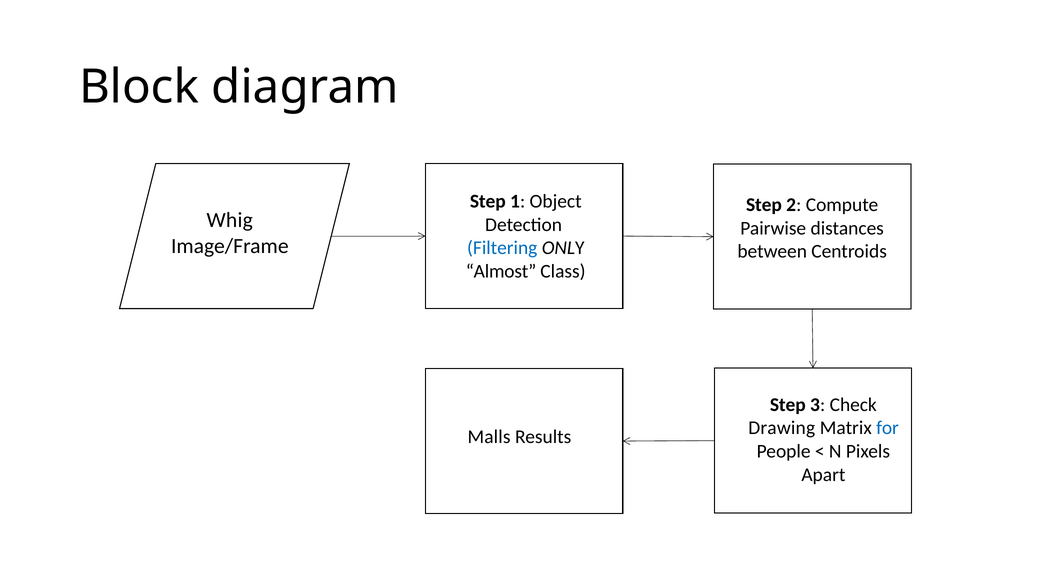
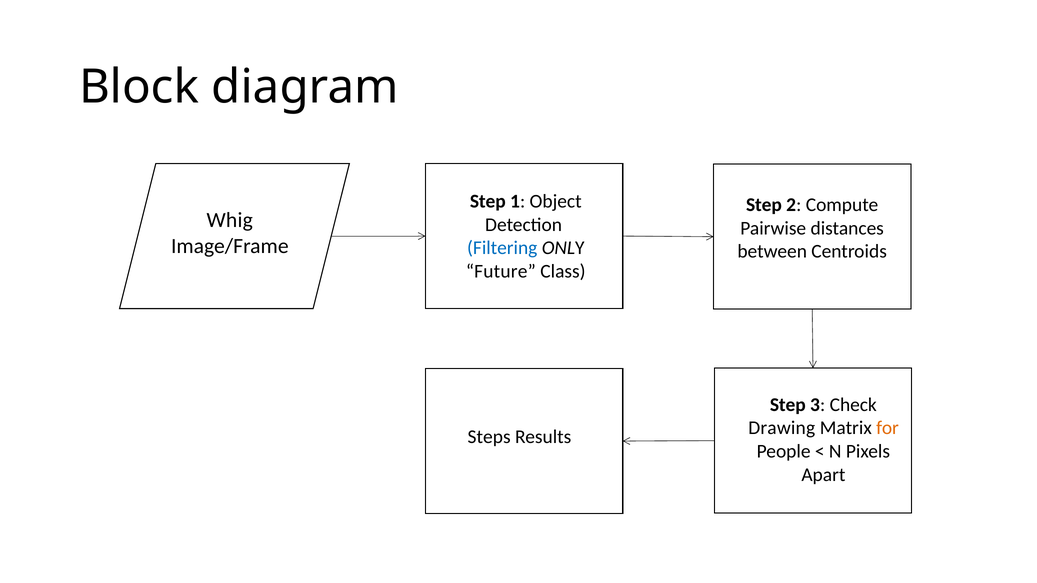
Almost: Almost -> Future
for colour: blue -> orange
Malls: Malls -> Steps
